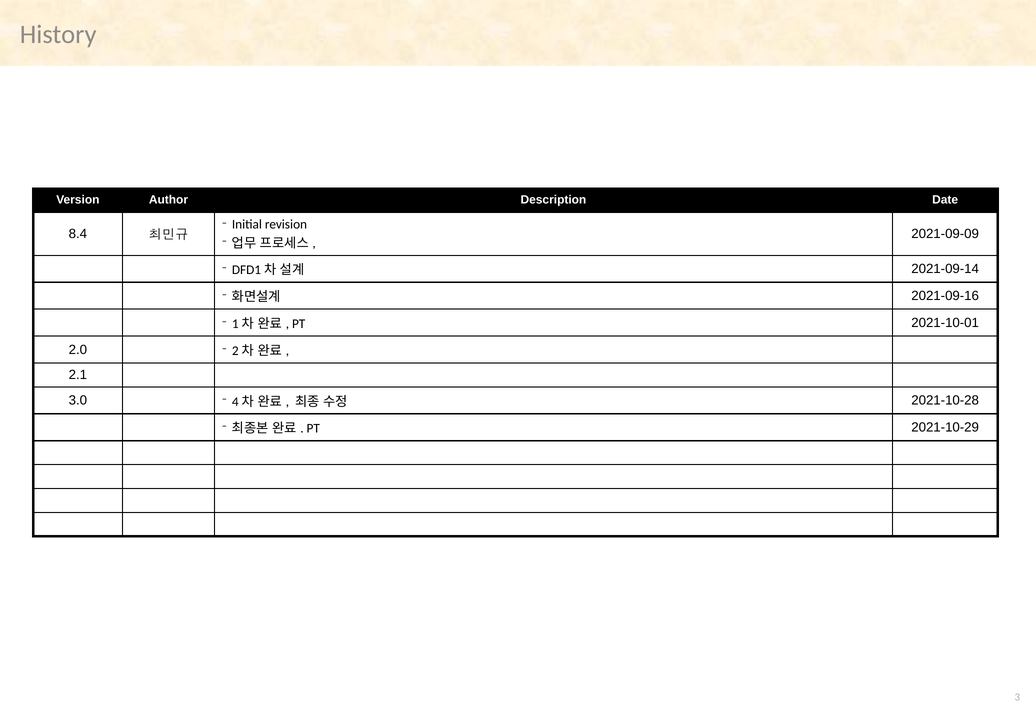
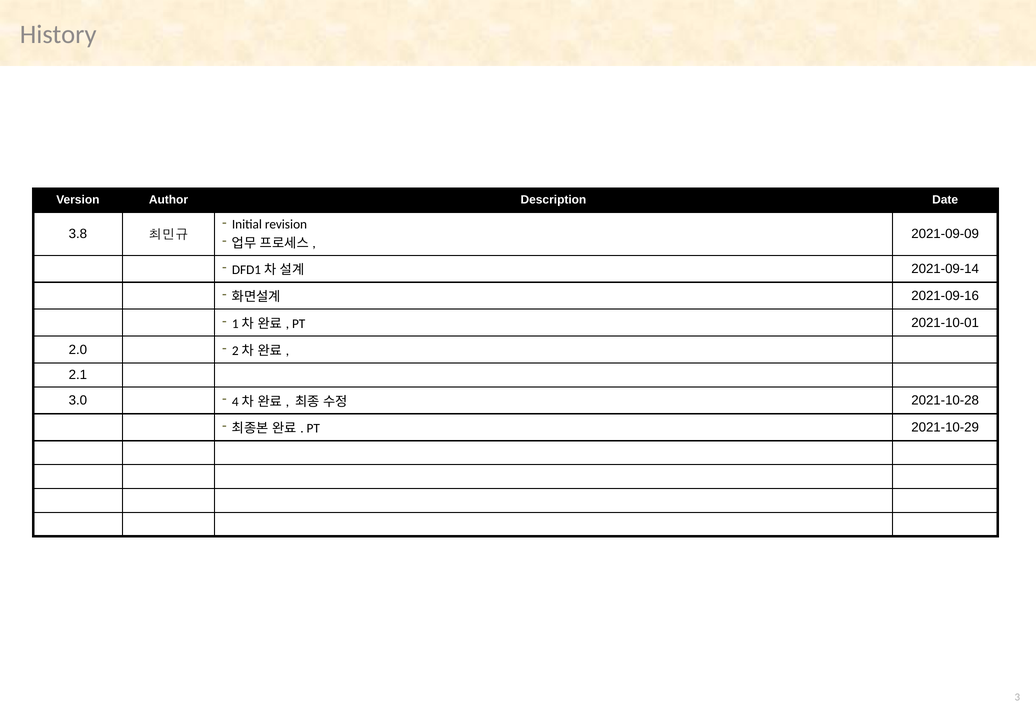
8.4: 8.4 -> 3.8
